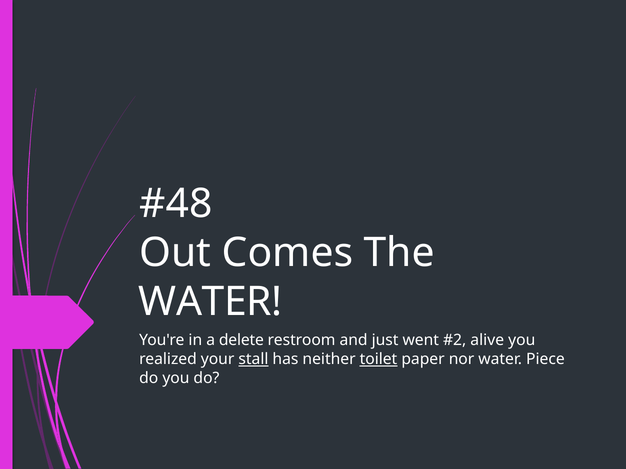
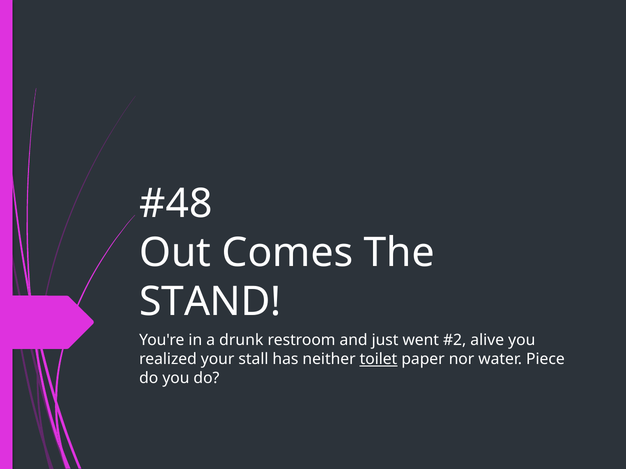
WATER at (210, 302): WATER -> STAND
delete: delete -> drunk
stall underline: present -> none
